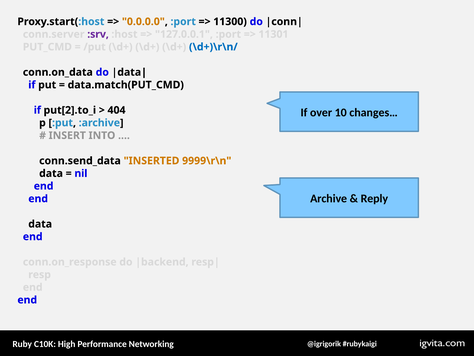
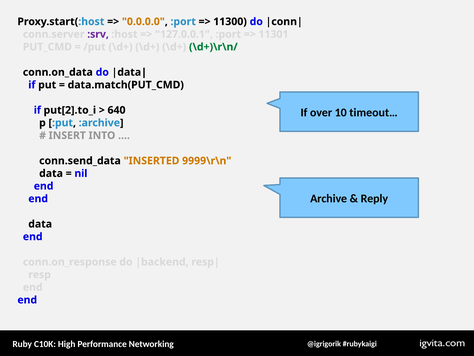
\d+)\r\n/ colour: blue -> green
changes…: changes… -> timeout…
404: 404 -> 640
